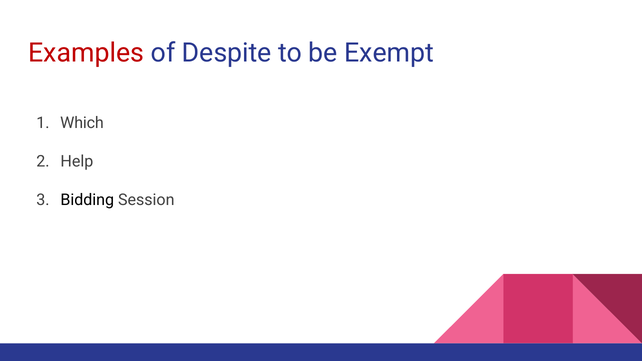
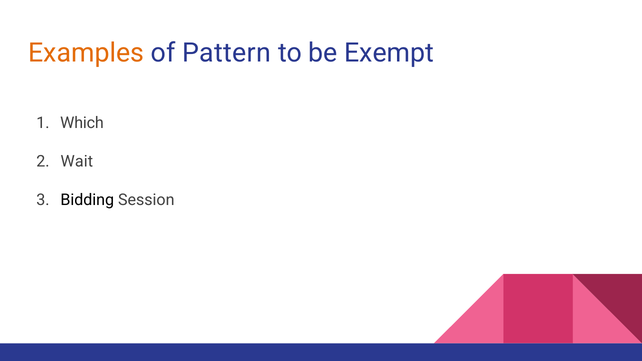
Examples colour: red -> orange
Despite: Despite -> Pattern
Help: Help -> Wait
